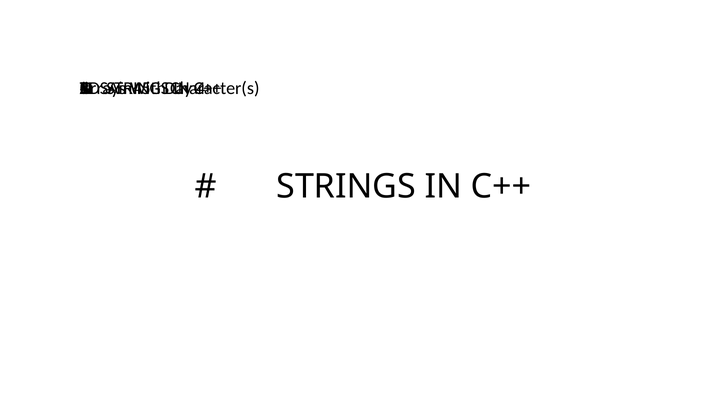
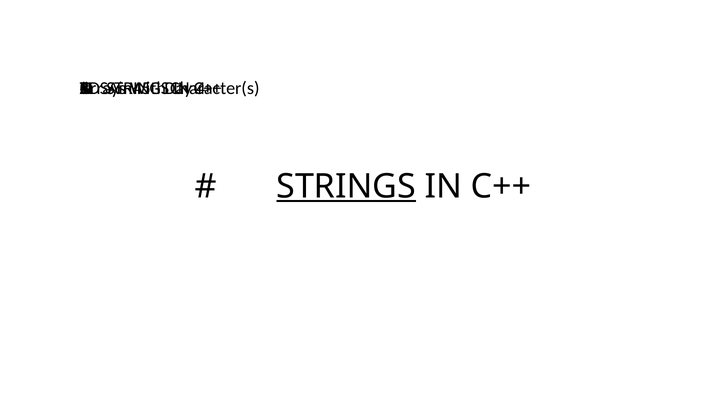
STRINGS underline: none -> present
